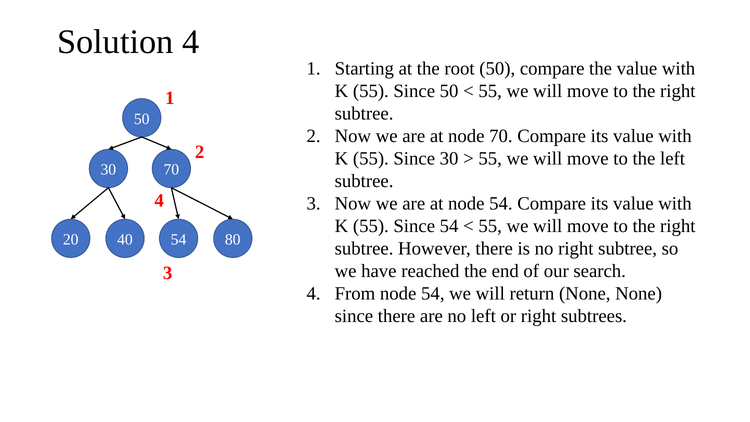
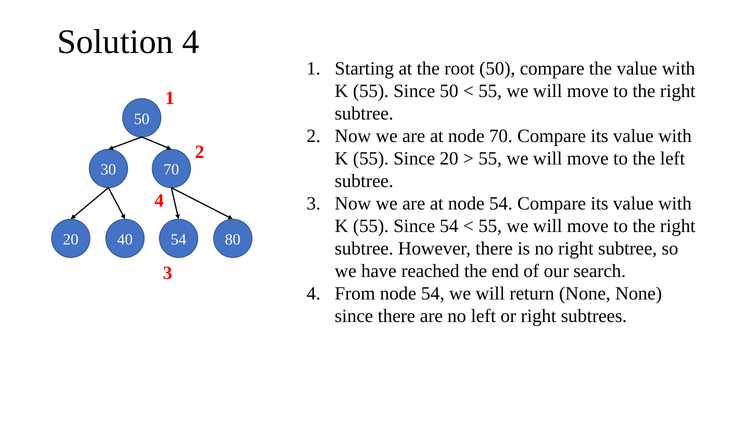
Since 30: 30 -> 20
